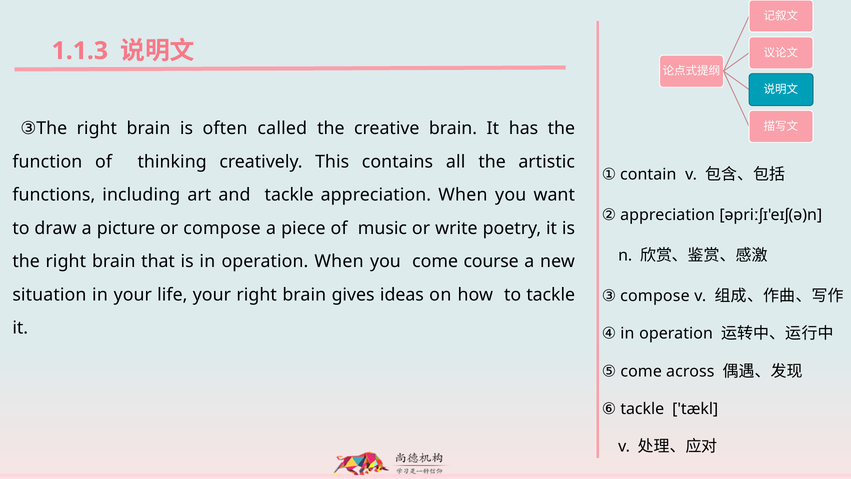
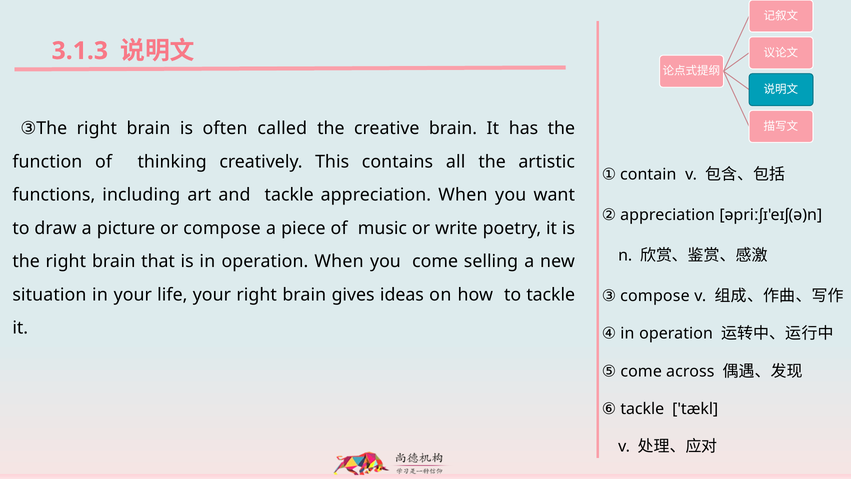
1.1.3: 1.1.3 -> 3.1.3
course: course -> selling
